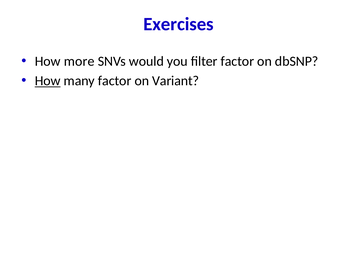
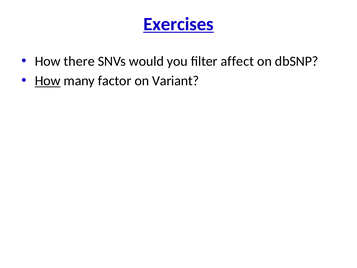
Exercises underline: none -> present
more: more -> there
filter factor: factor -> affect
